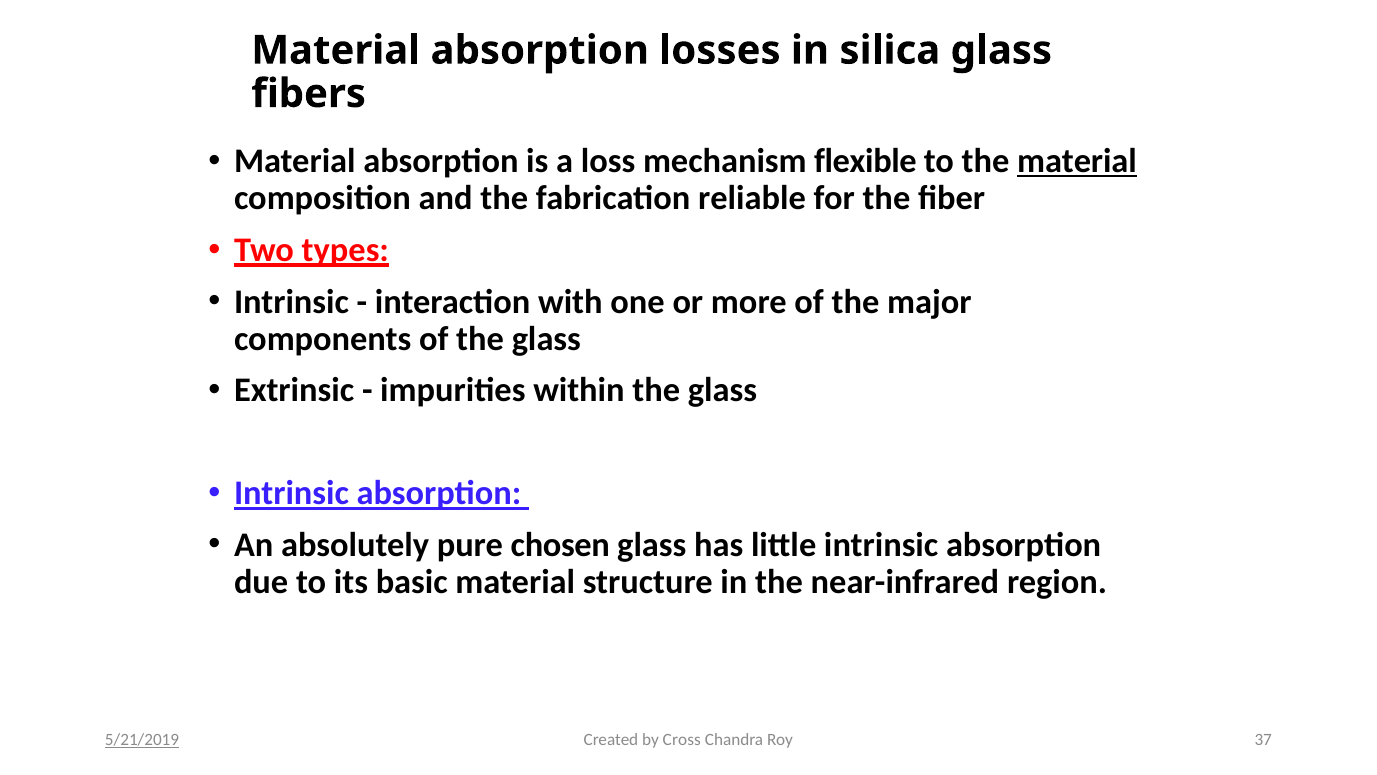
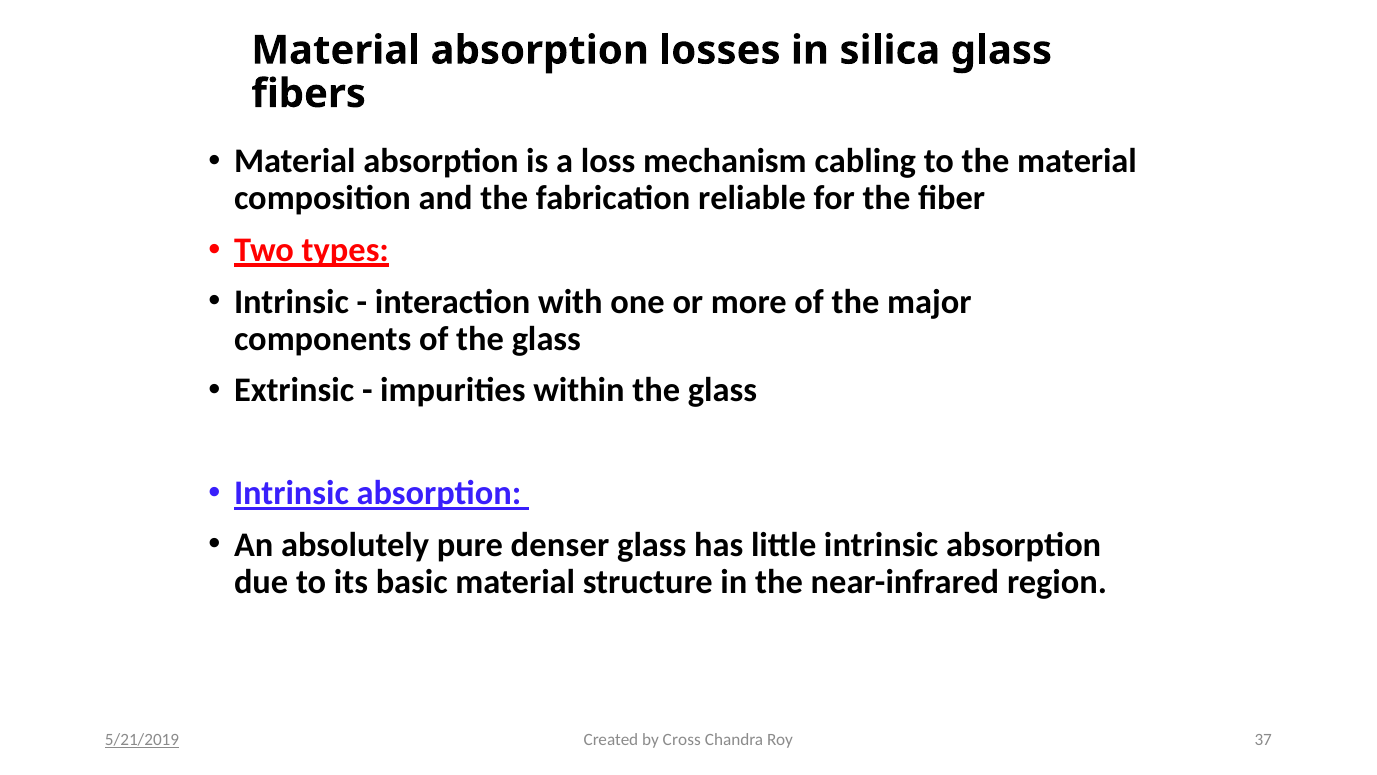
flexible: flexible -> cabling
material at (1077, 161) underline: present -> none
chosen: chosen -> denser
